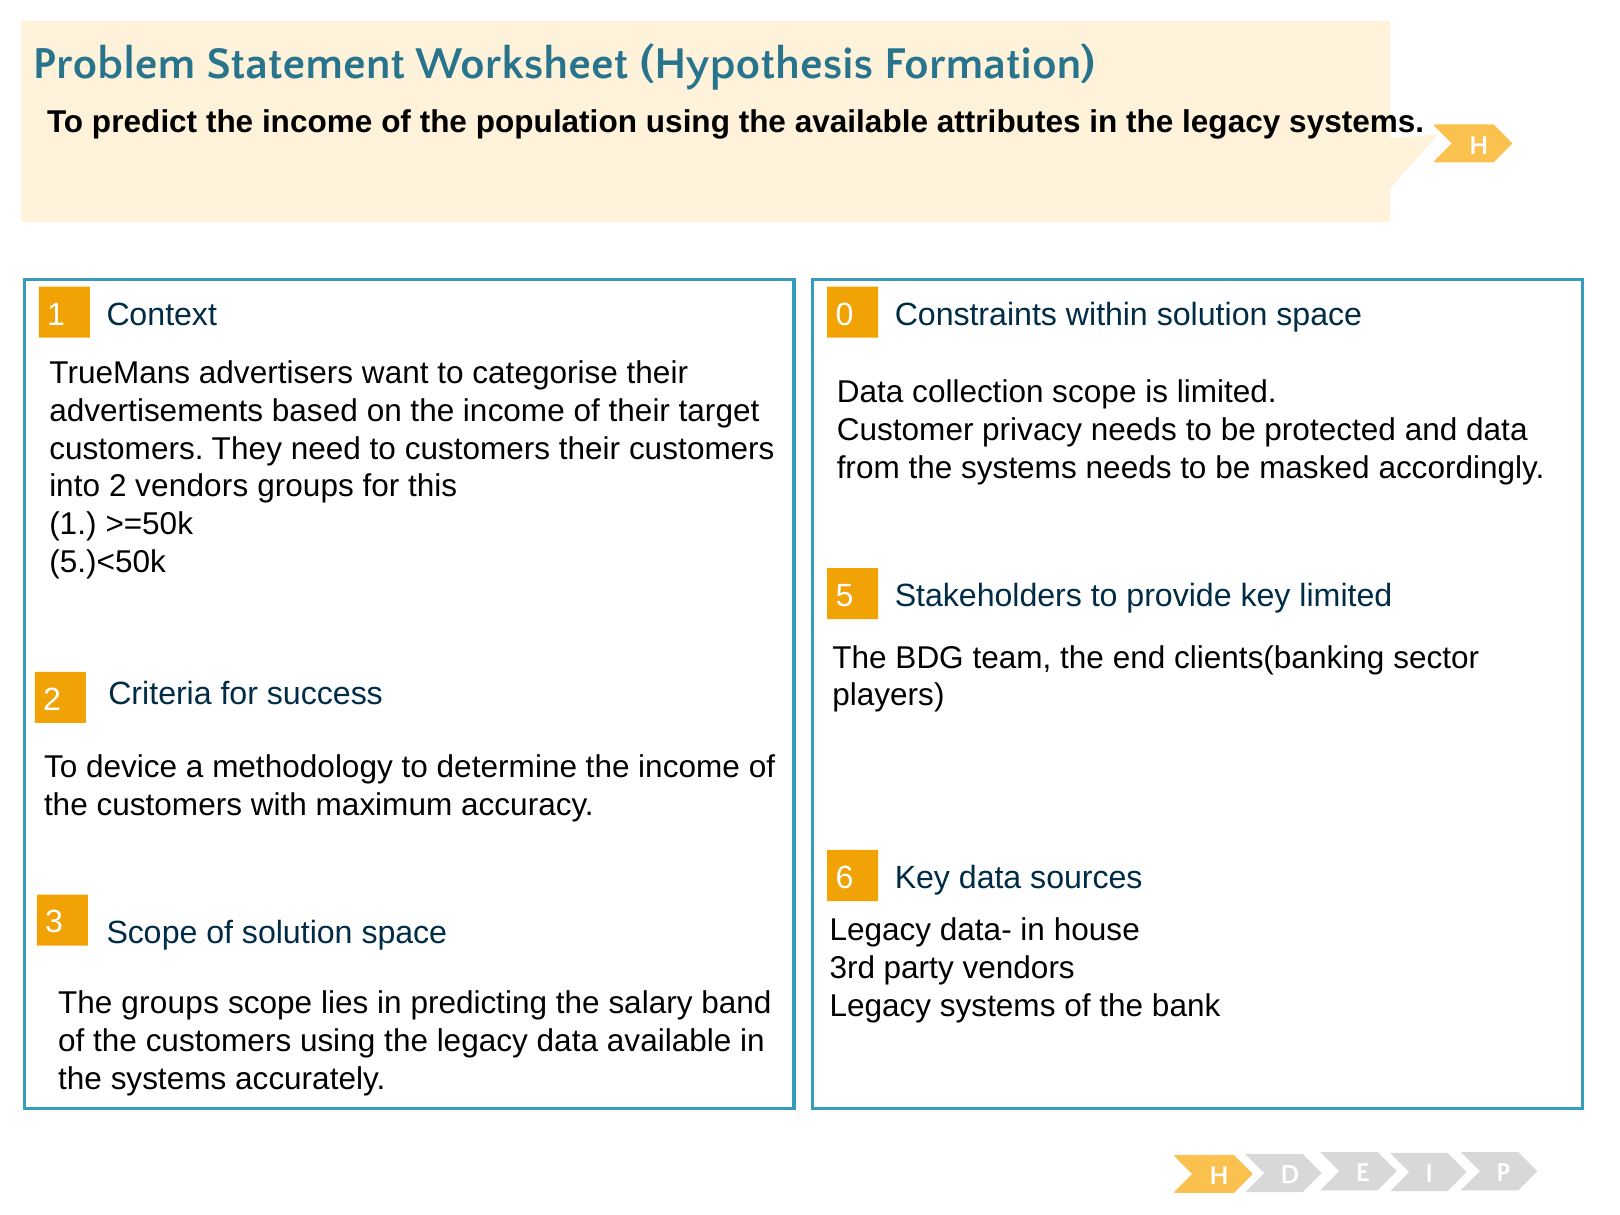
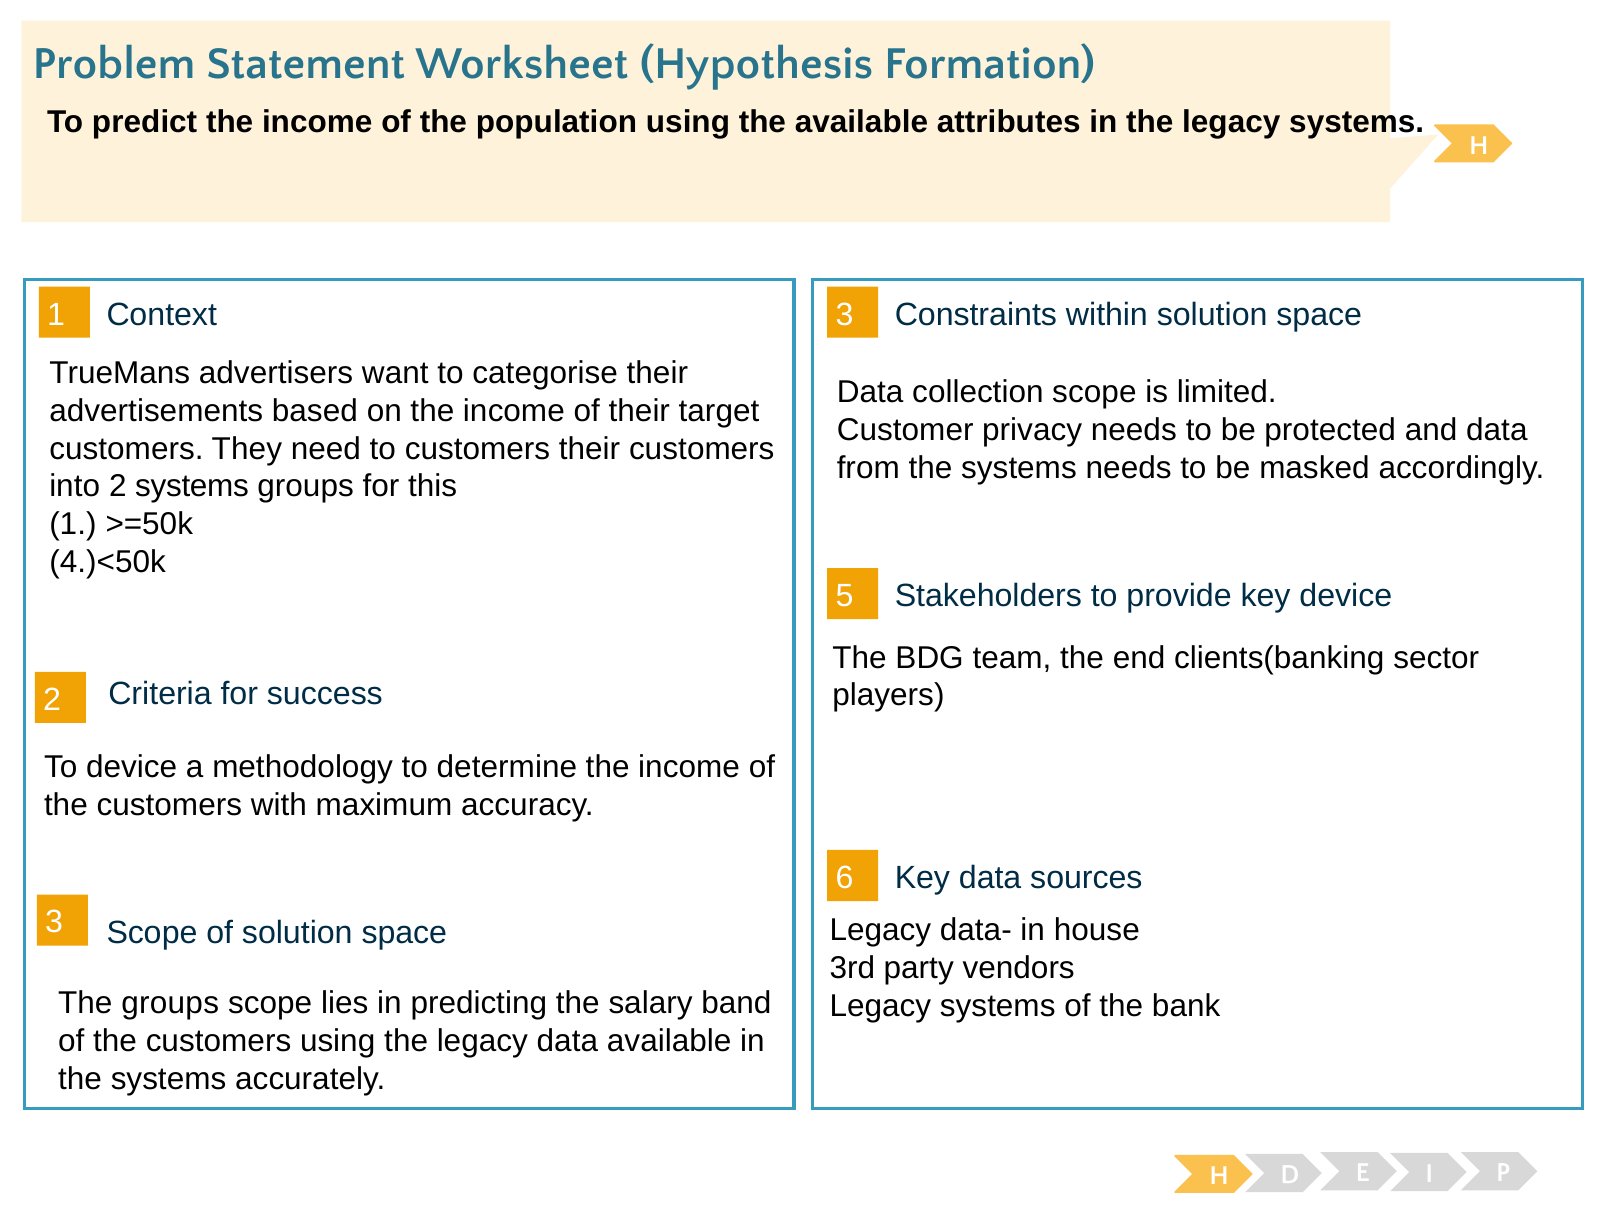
1 0: 0 -> 3
2 vendors: vendors -> systems
5.)<50k: 5.)<50k -> 4.)<50k
key limited: limited -> device
